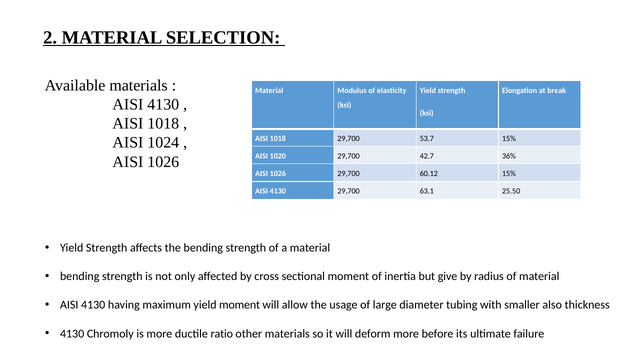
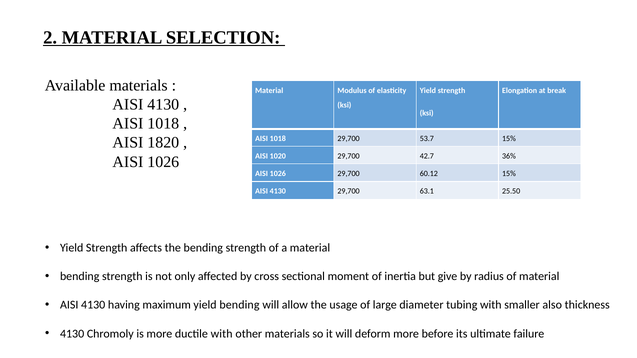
1024: 1024 -> 1820
yield moment: moment -> bending
ductile ratio: ratio -> with
